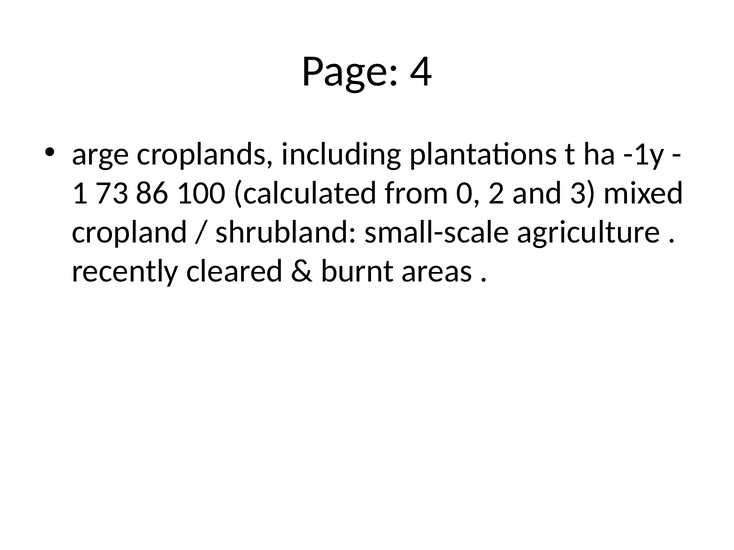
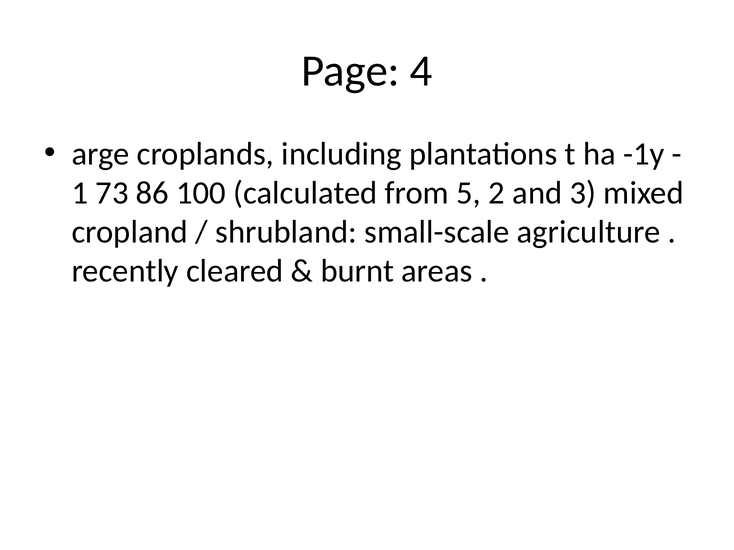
0: 0 -> 5
